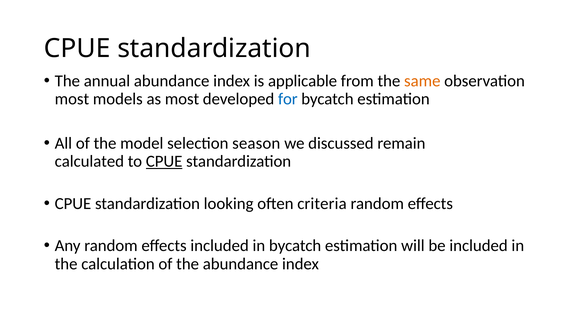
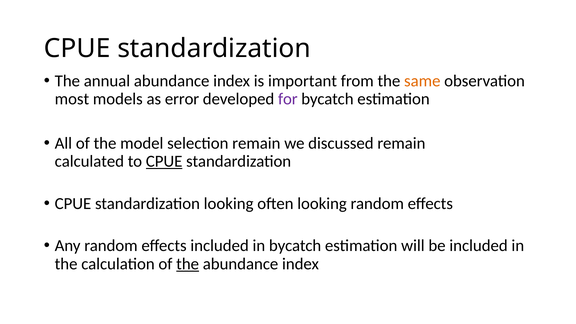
applicable: applicable -> important
as most: most -> error
for colour: blue -> purple
selection season: season -> remain
often criteria: criteria -> looking
the at (188, 264) underline: none -> present
